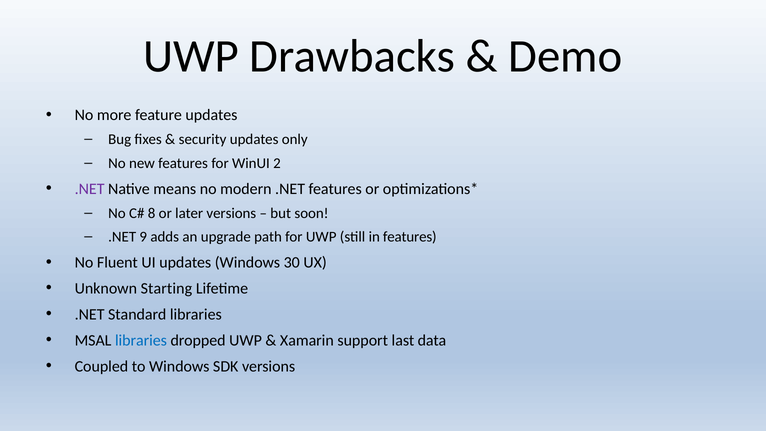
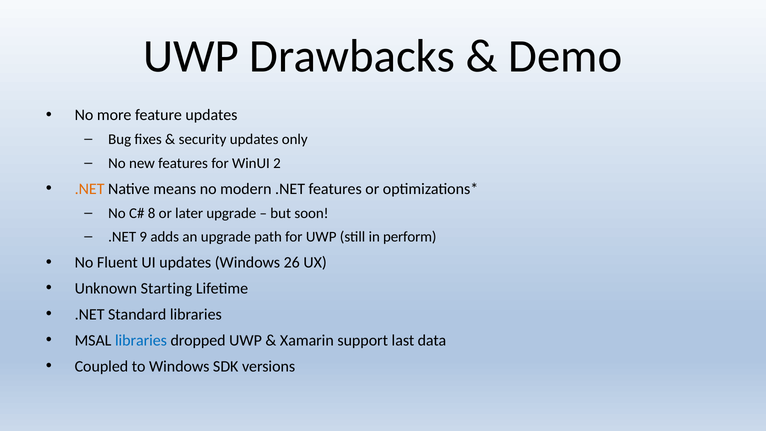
.NET at (90, 189) colour: purple -> orange
later versions: versions -> upgrade
in features: features -> perform
30: 30 -> 26
